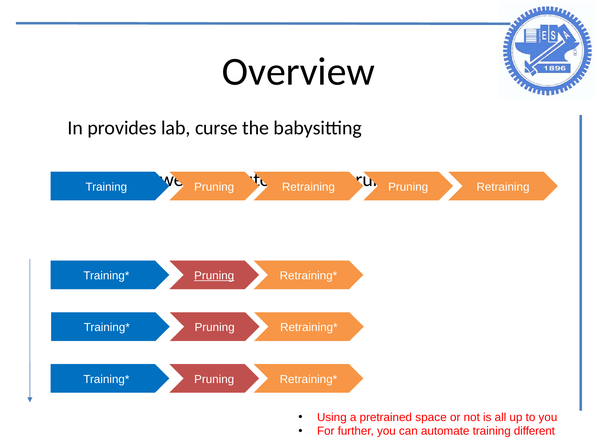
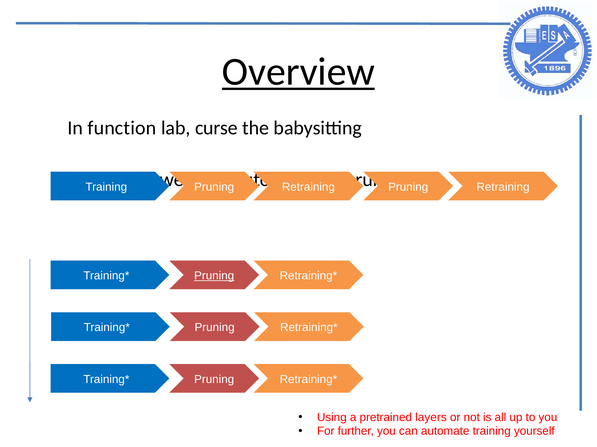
Overview underline: none -> present
provides: provides -> function
space: space -> layers
different: different -> yourself
